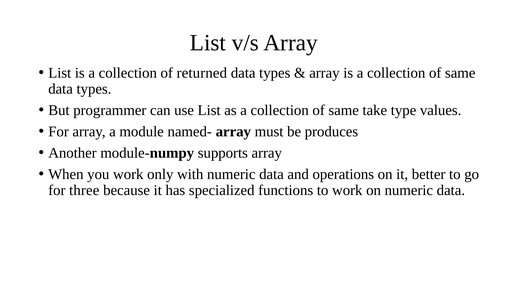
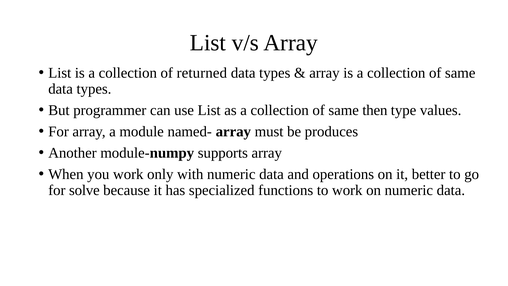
take: take -> then
three: three -> solve
